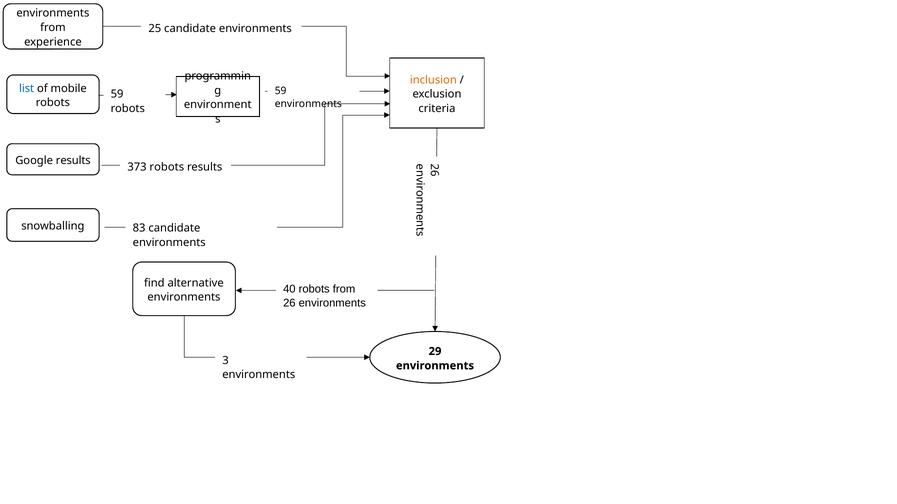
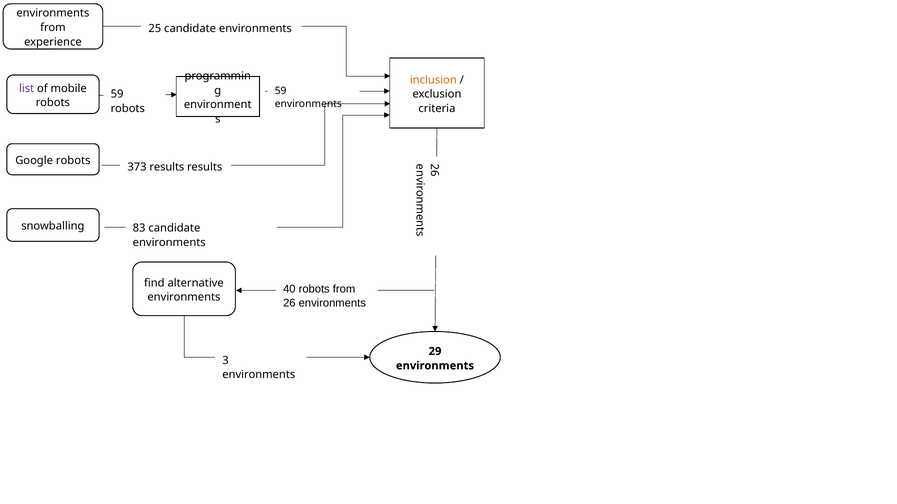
list colour: blue -> purple
Google results: results -> robots
373 robots: robots -> results
